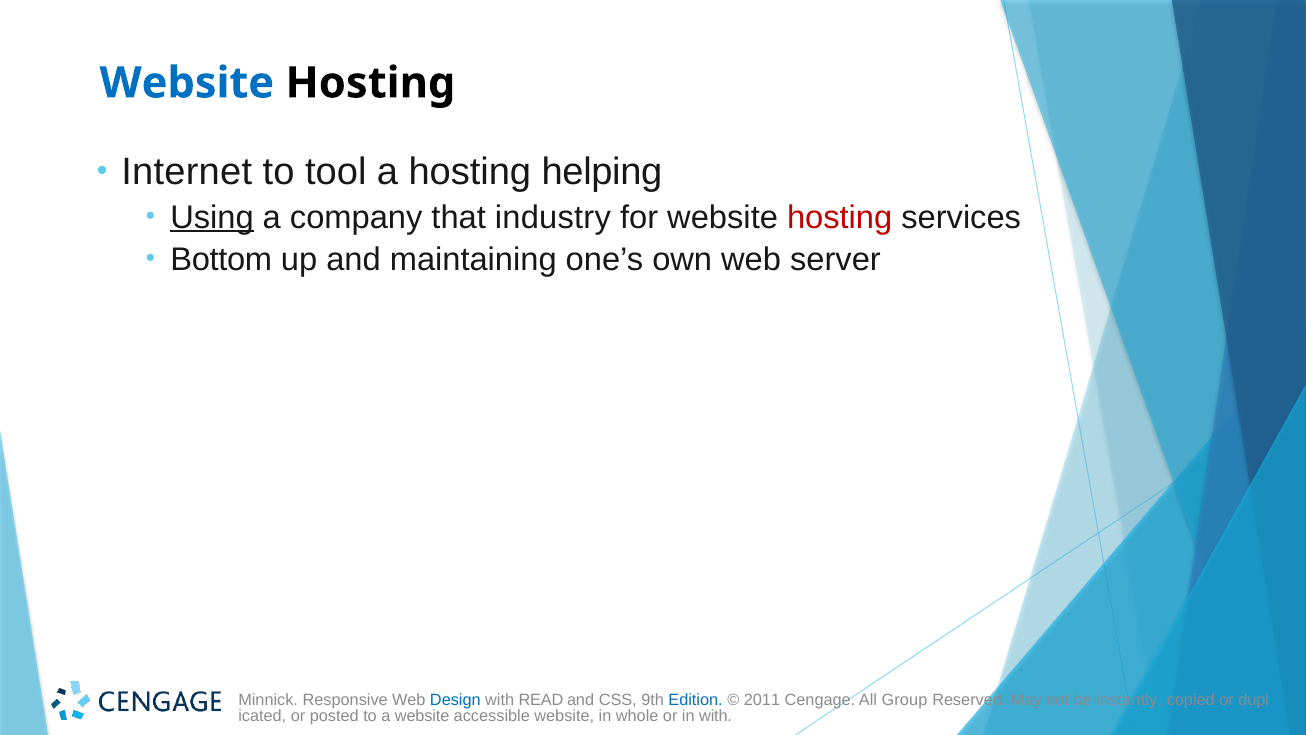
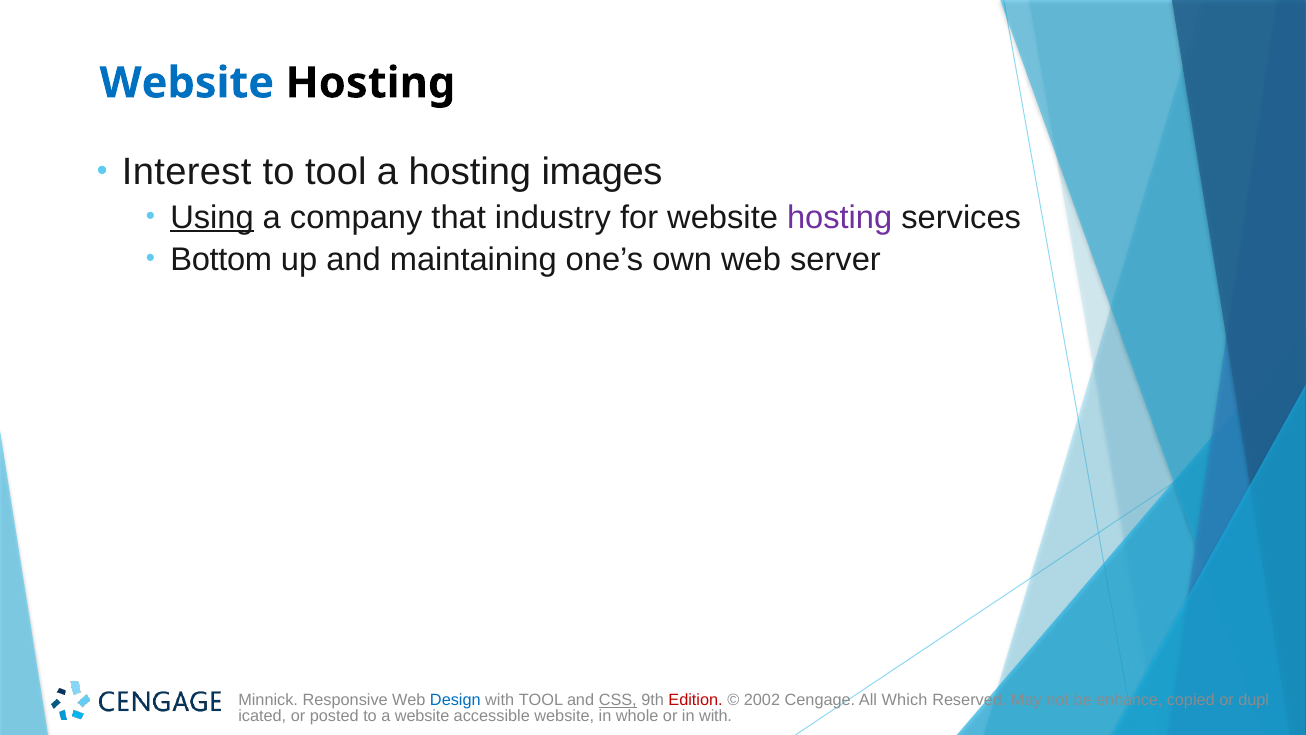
Internet: Internet -> Interest
helping: helping -> images
hosting at (840, 217) colour: red -> purple
with READ: READ -> TOOL
CSS underline: none -> present
Edition colour: blue -> red
2011: 2011 -> 2002
Group: Group -> Which
instantly: instantly -> enhance
